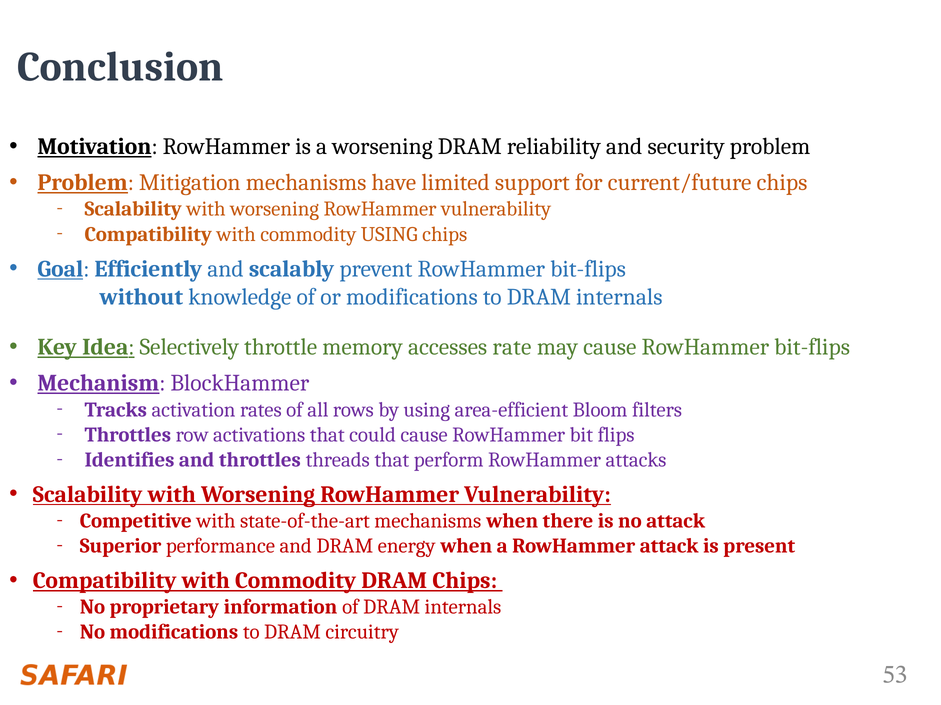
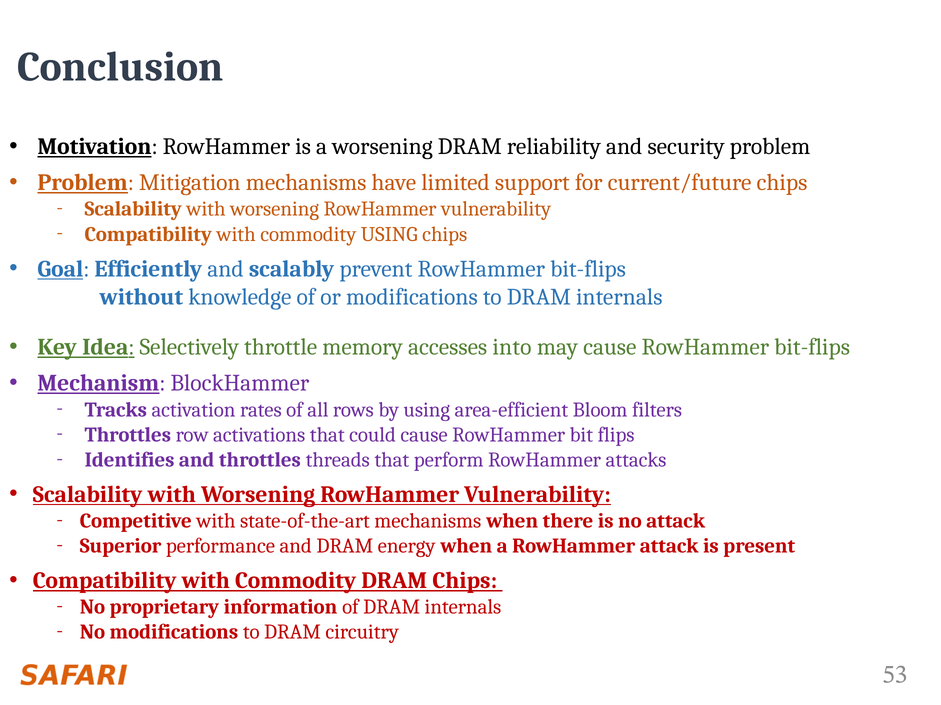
rate: rate -> into
